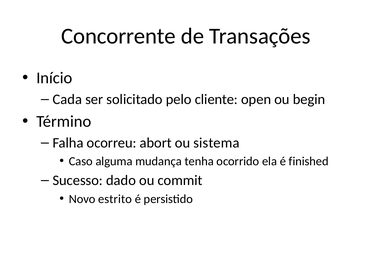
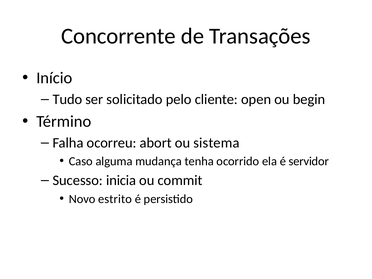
Cada: Cada -> Tudo
finished: finished -> servidor
dado: dado -> inicia
